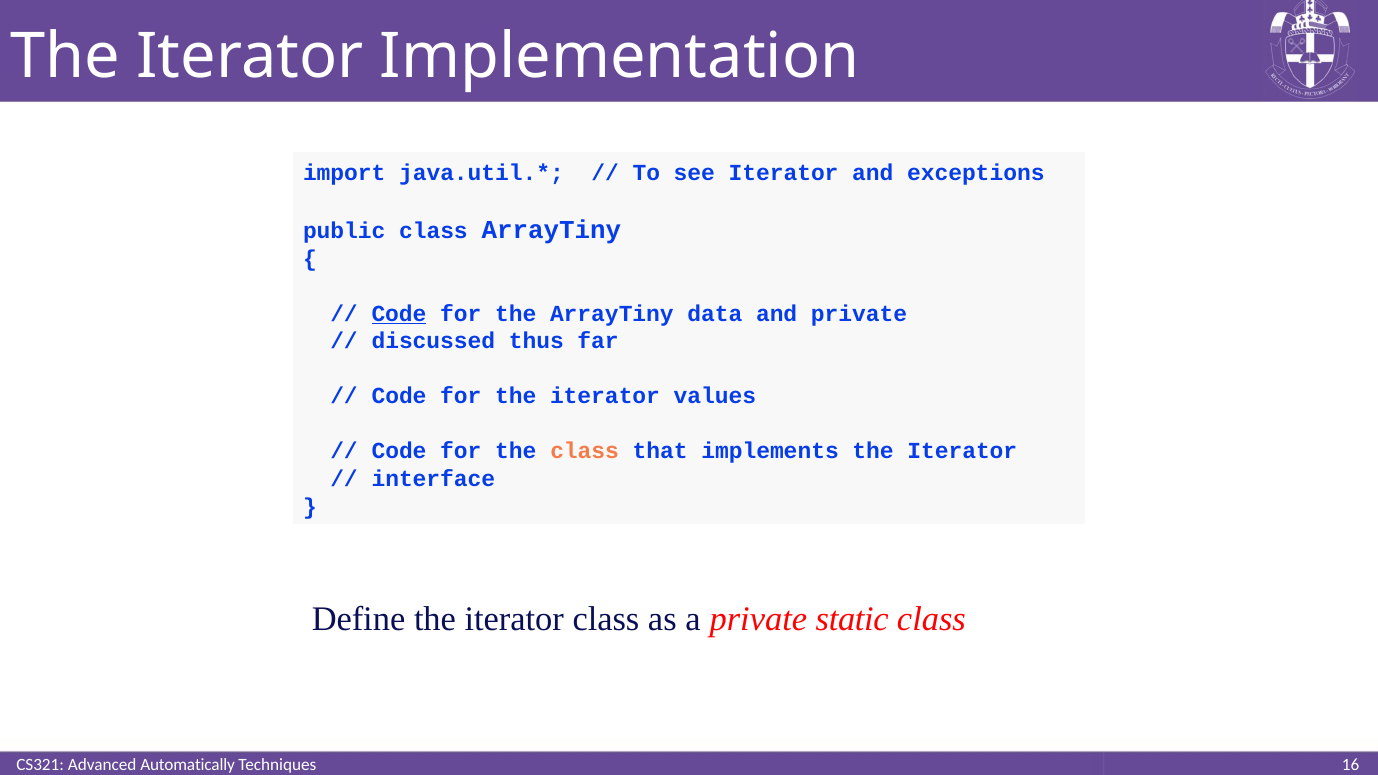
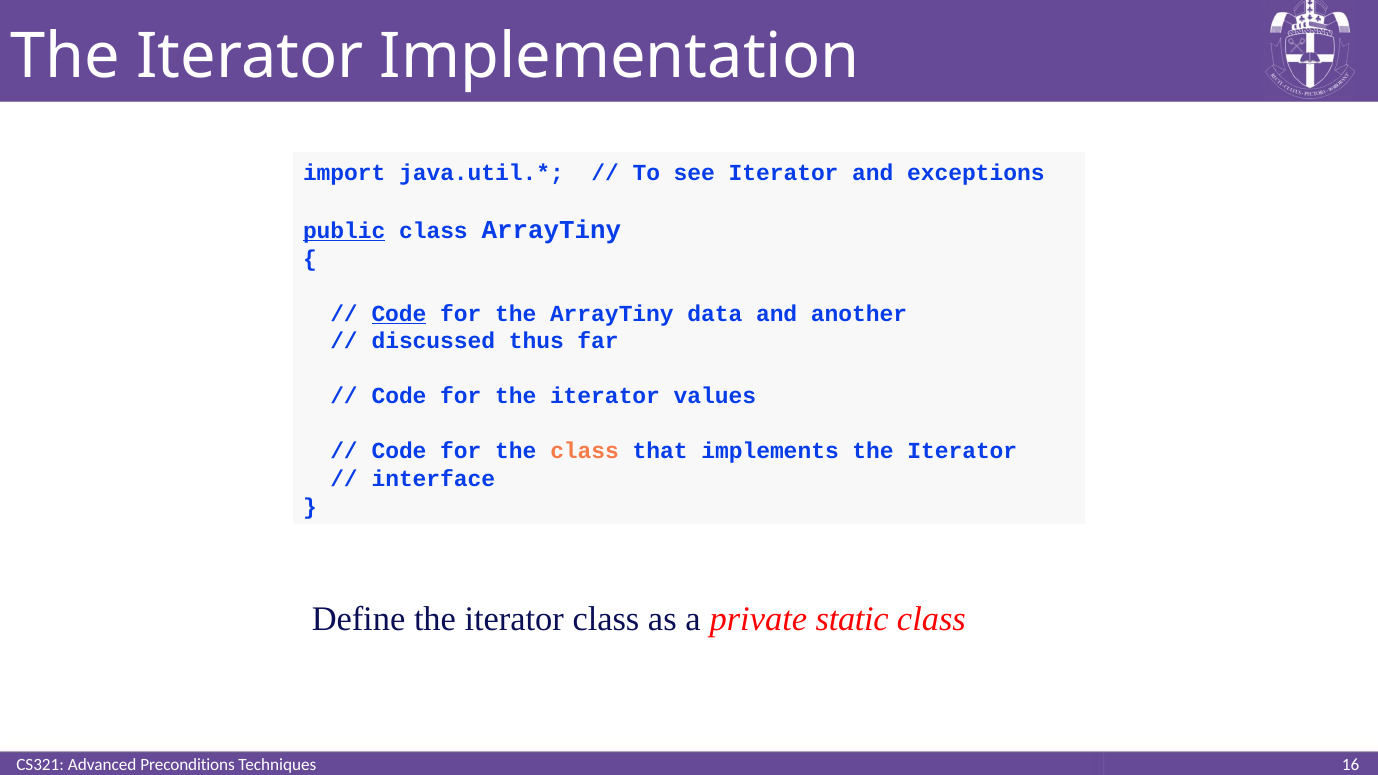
public underline: none -> present
and private: private -> another
Automatically: Automatically -> Preconditions
